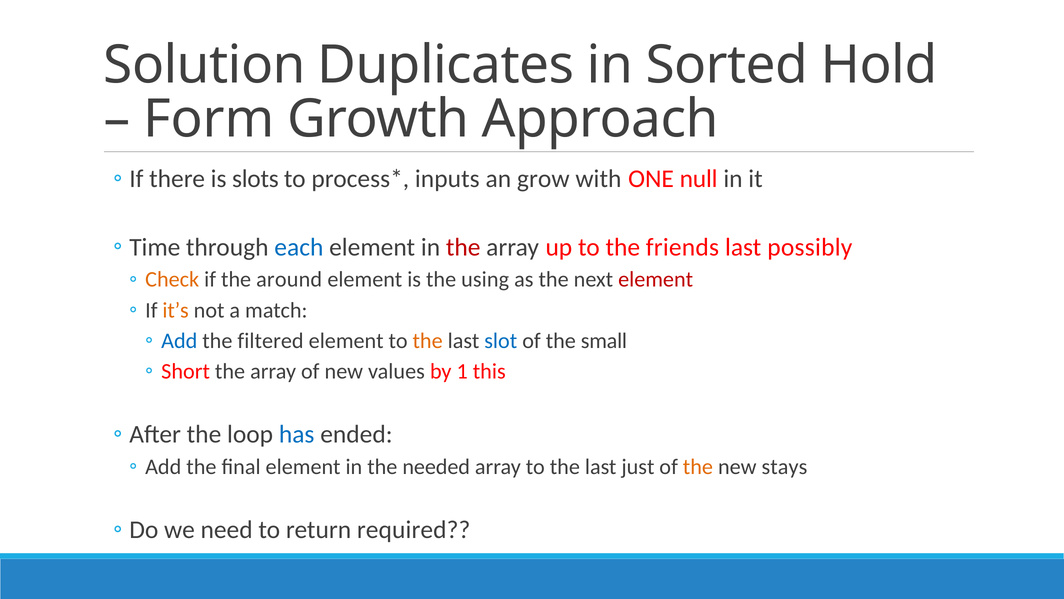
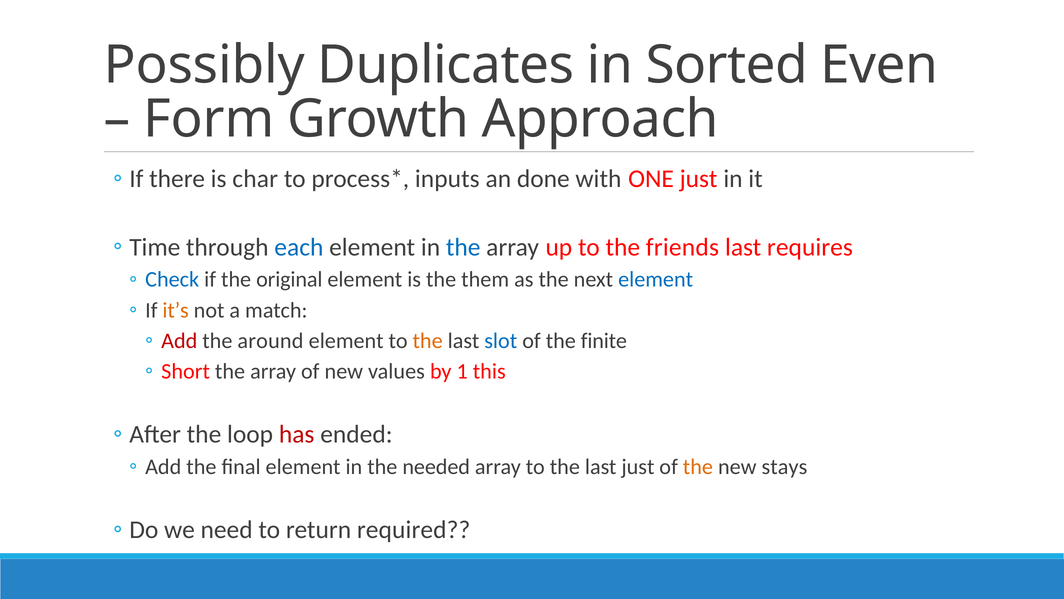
Solution: Solution -> Possibly
Hold: Hold -> Even
slots: slots -> char
grow: grow -> done
ONE null: null -> just
the at (463, 247) colour: red -> blue
possibly: possibly -> requires
Check colour: orange -> blue
around: around -> original
using: using -> them
element at (656, 279) colour: red -> blue
Add at (179, 341) colour: blue -> red
filtered: filtered -> around
small: small -> finite
has colour: blue -> red
